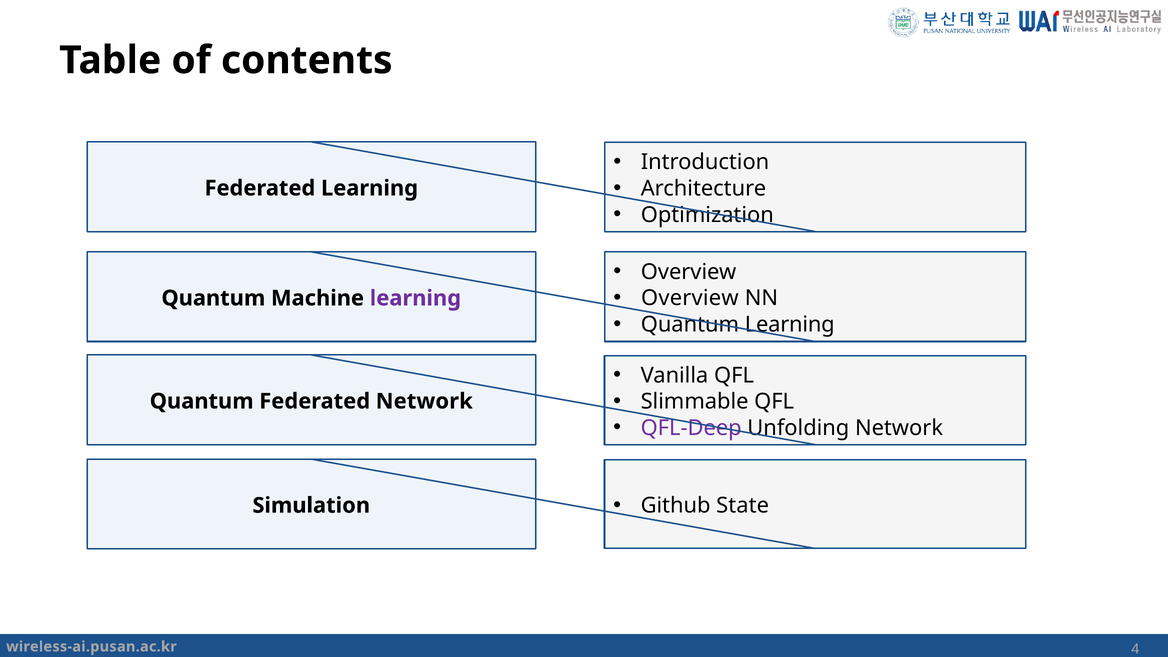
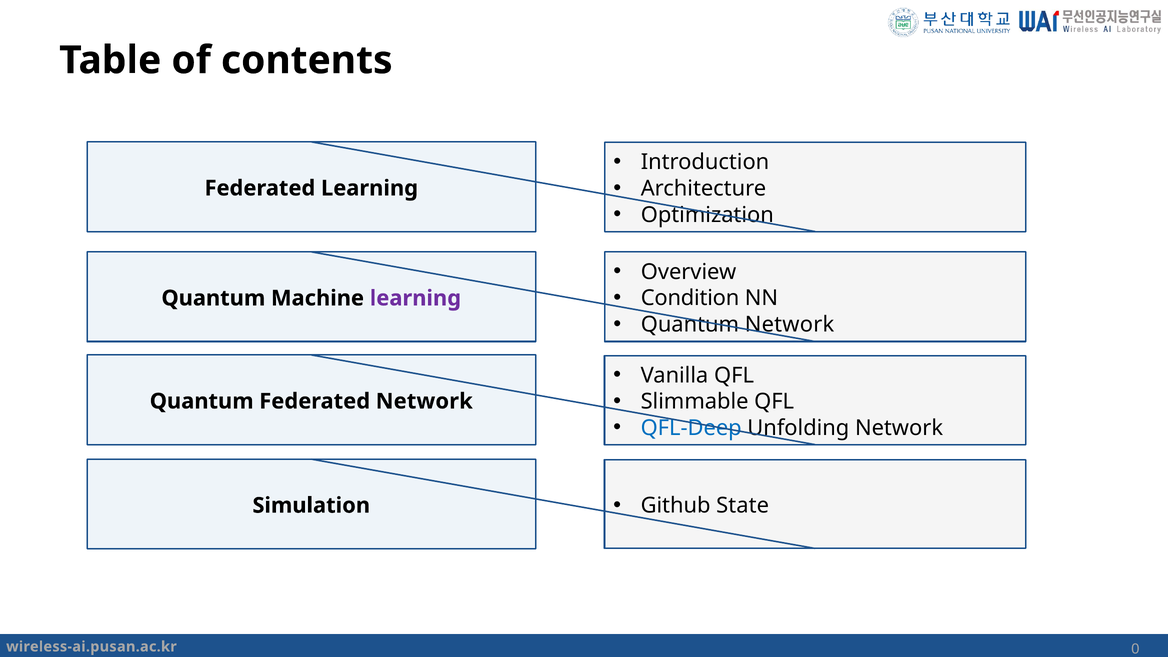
Overview at (690, 298): Overview -> Condition
Quantum Learning: Learning -> Network
QFL-Deep colour: purple -> blue
4: 4 -> 0
